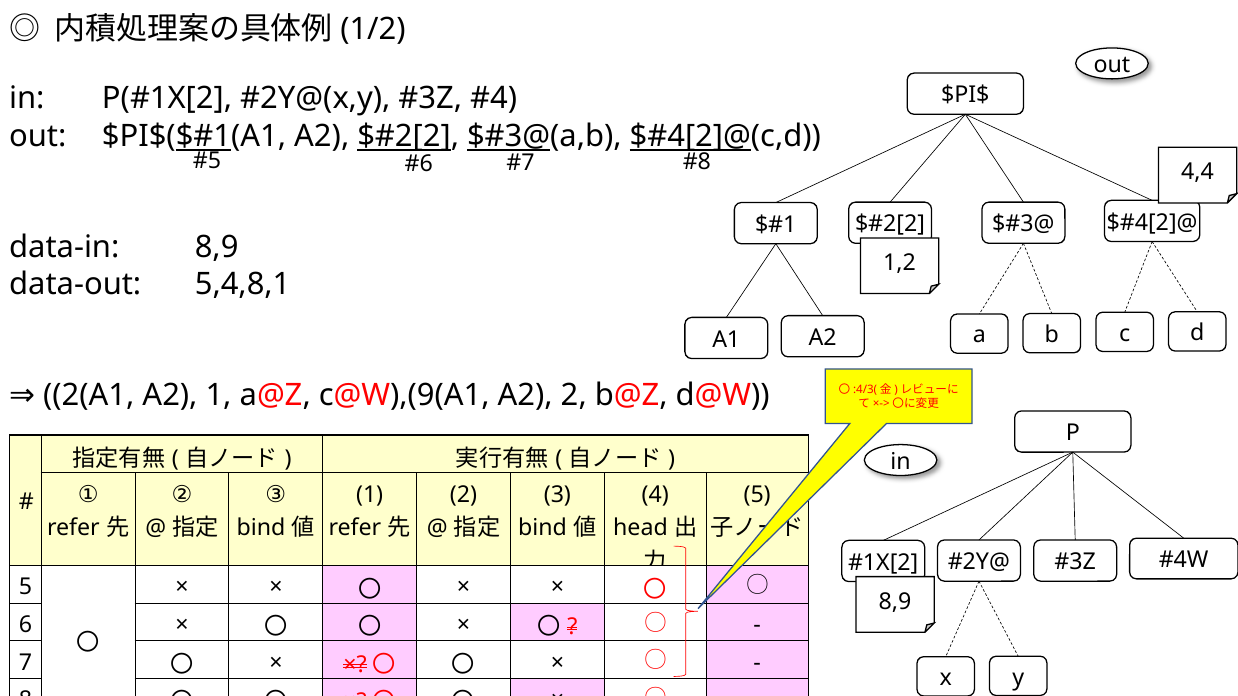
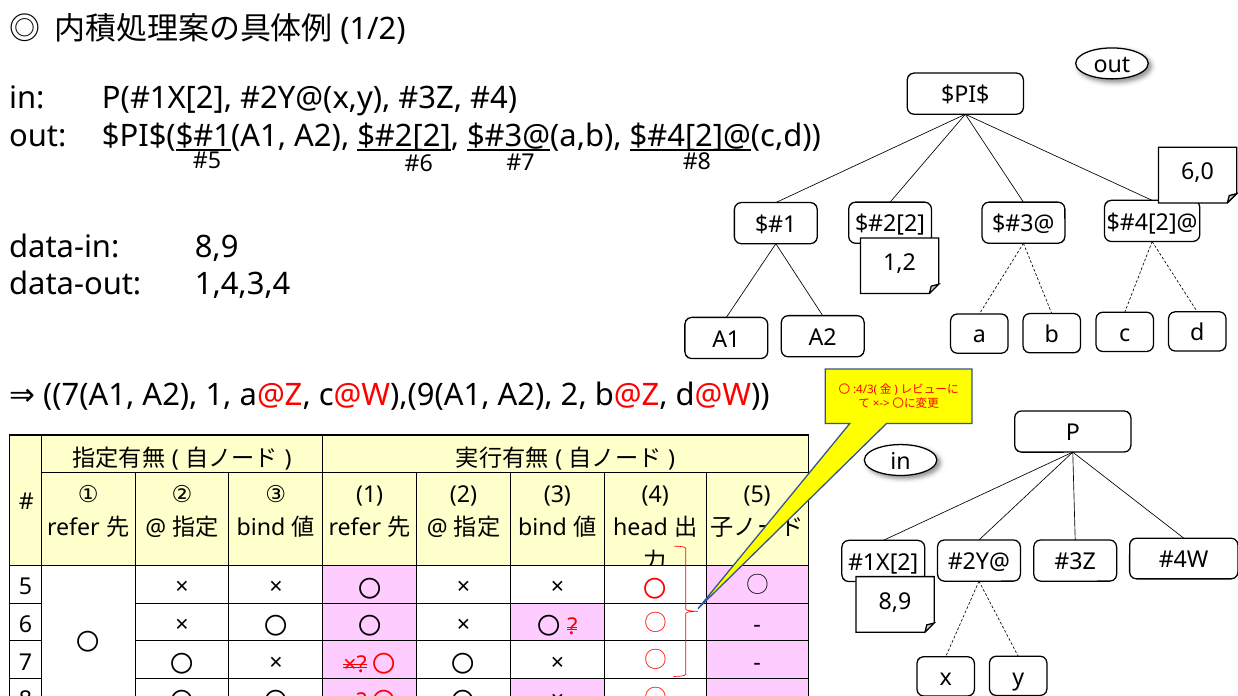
4,4: 4,4 -> 6,0
5,4,8,1: 5,4,8,1 -> 1,4,3,4
2(A1: 2(A1 -> 7(A1
